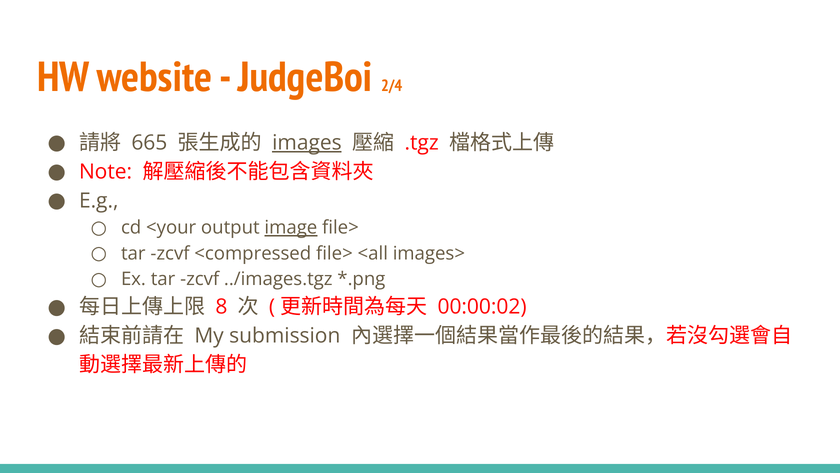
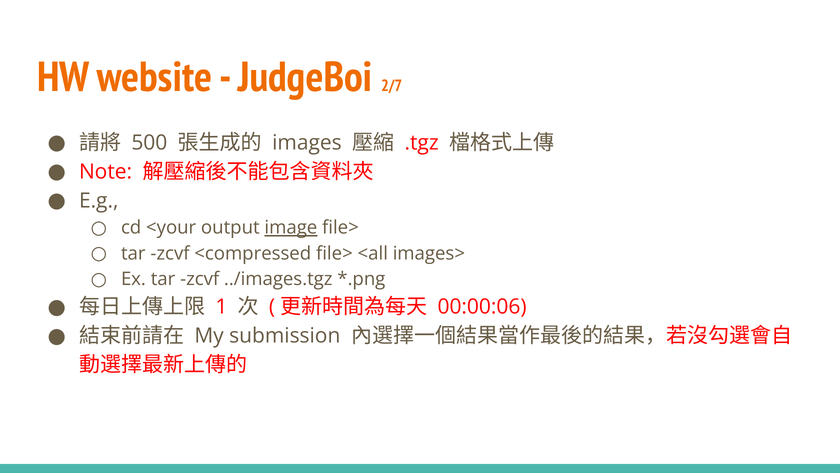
2/4: 2/4 -> 2/7
665: 665 -> 500
images underline: present -> none
8: 8 -> 1
00:00:02: 00:00:02 -> 00:00:06
